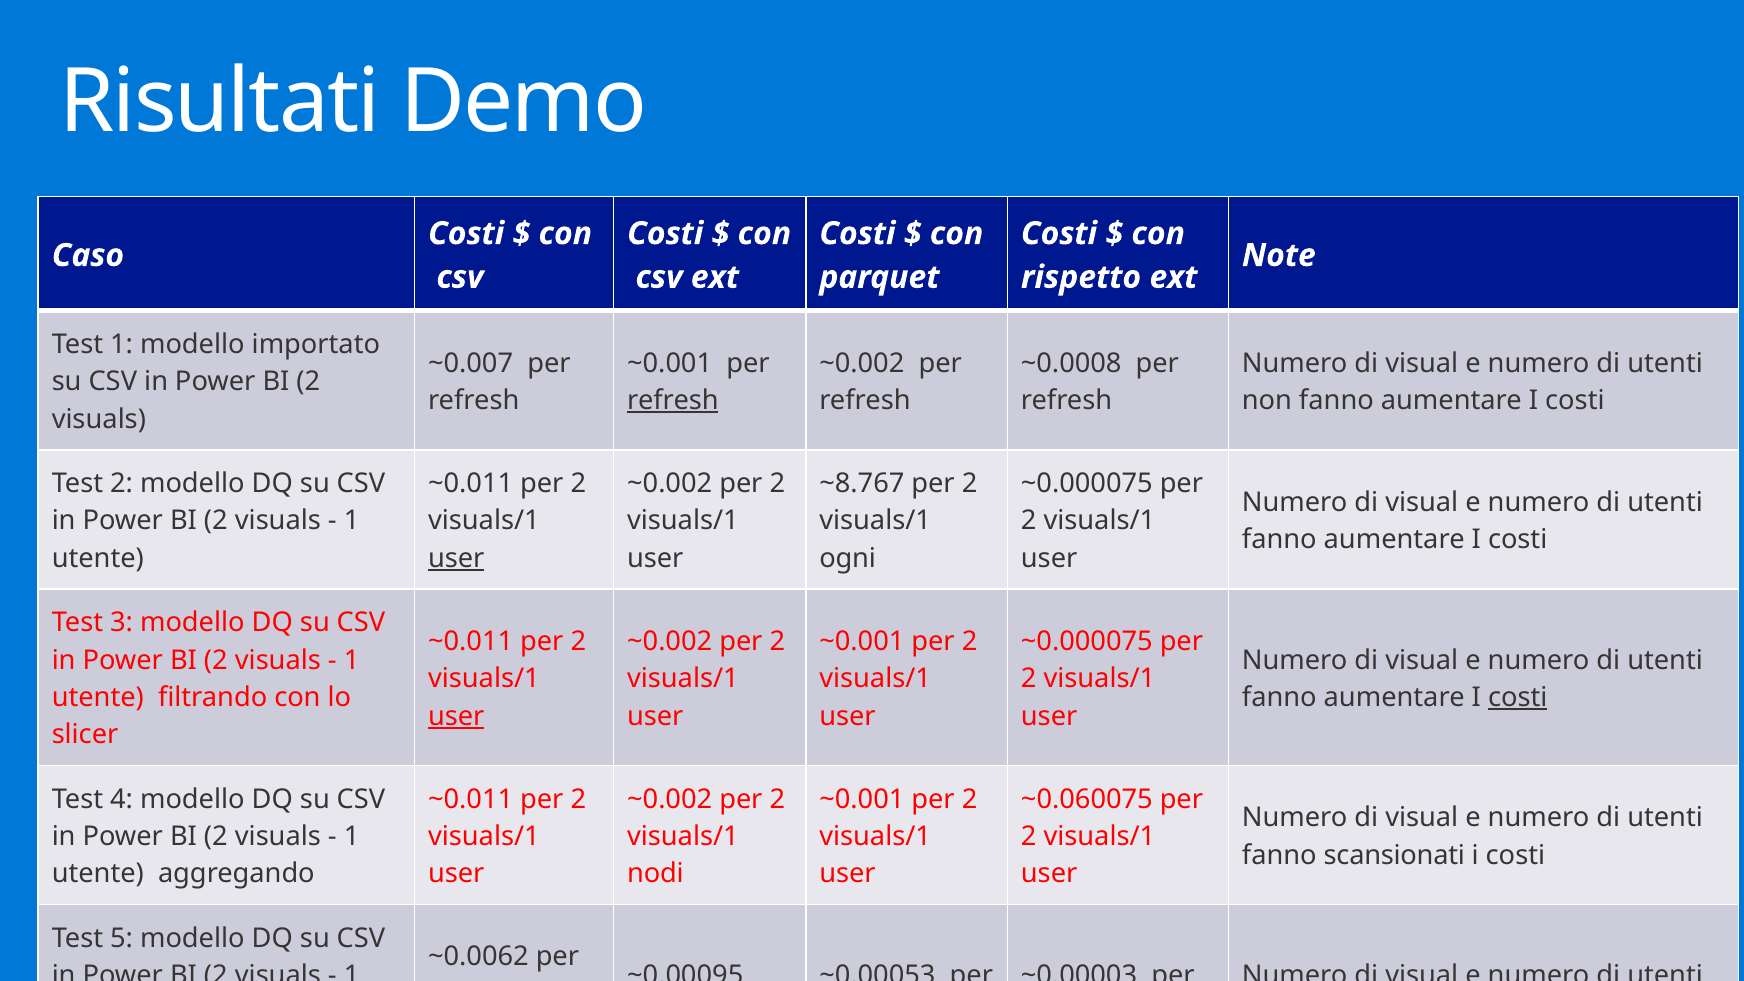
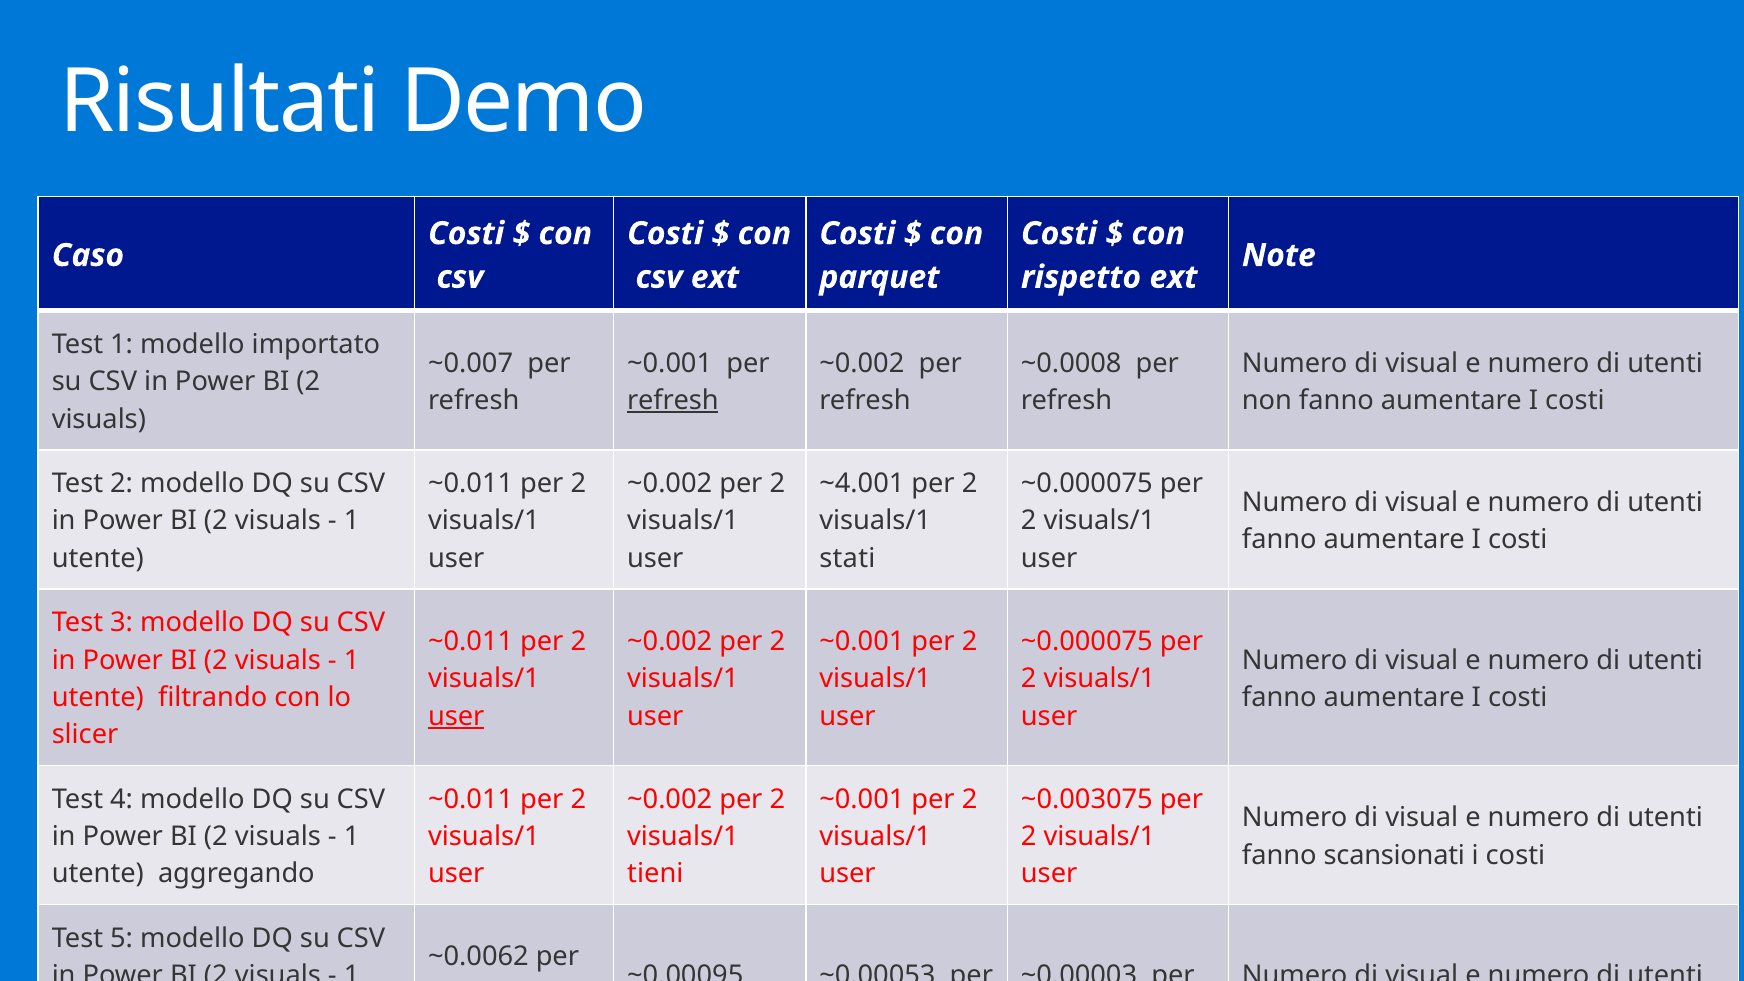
~8.767: ~8.767 -> ~4.001
user at (456, 558) underline: present -> none
ogni: ogni -> stati
costi at (1518, 697) underline: present -> none
~0.060075: ~0.060075 -> ~0.003075
nodi: nodi -> tieni
